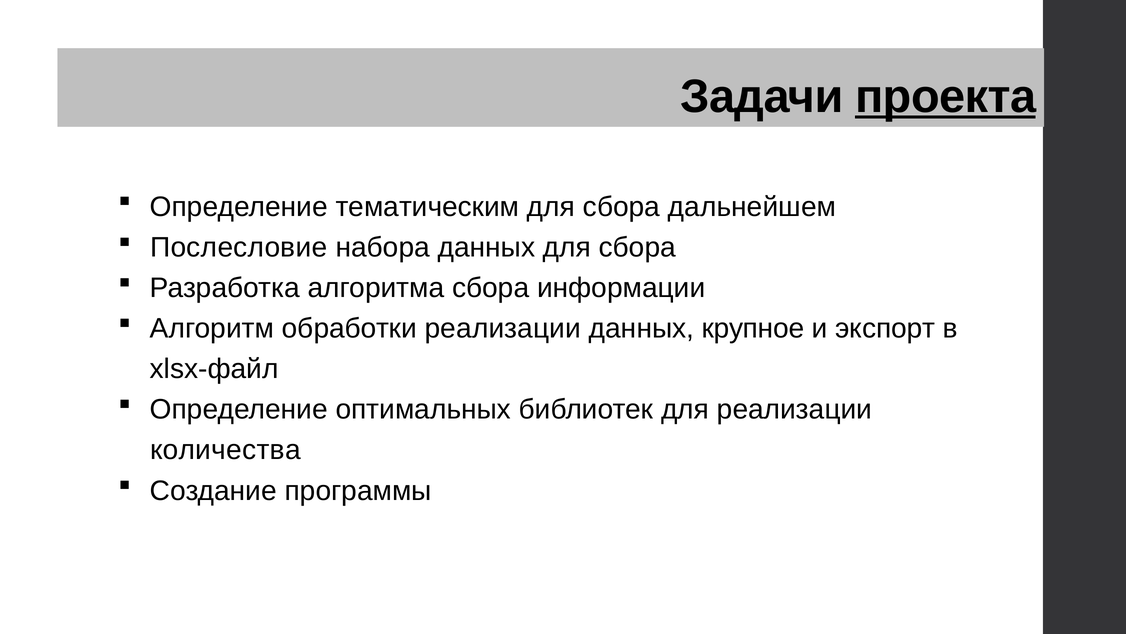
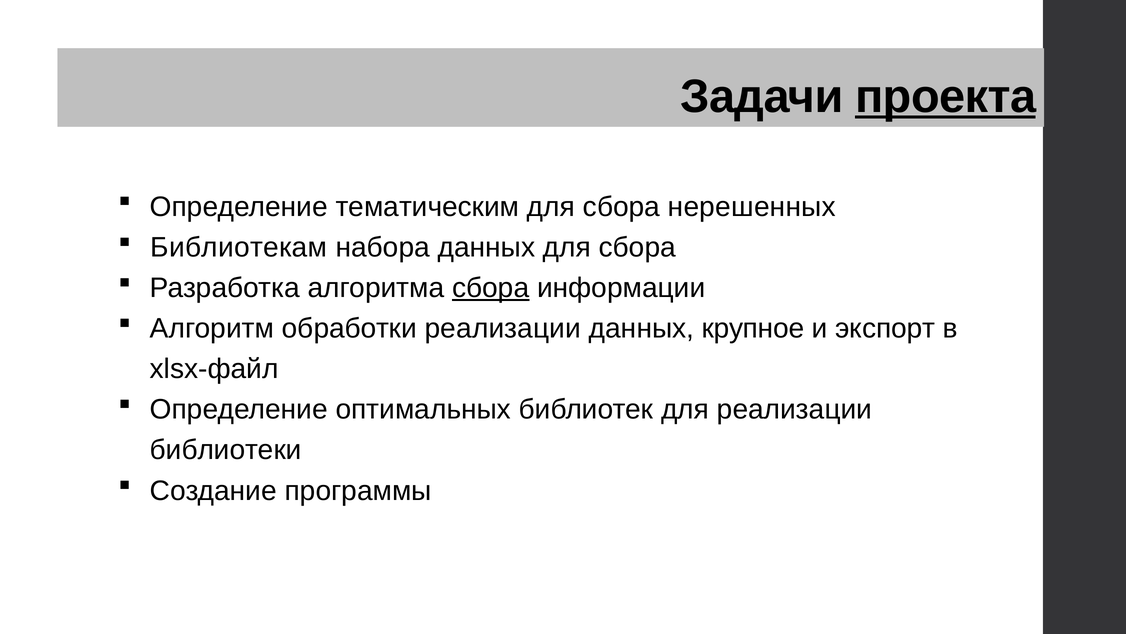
дальнейшем: дальнейшем -> нерешенных
Послесловие: Послесловие -> Библиотекам
сбора at (491, 288) underline: none -> present
количества: количества -> библиотеки
